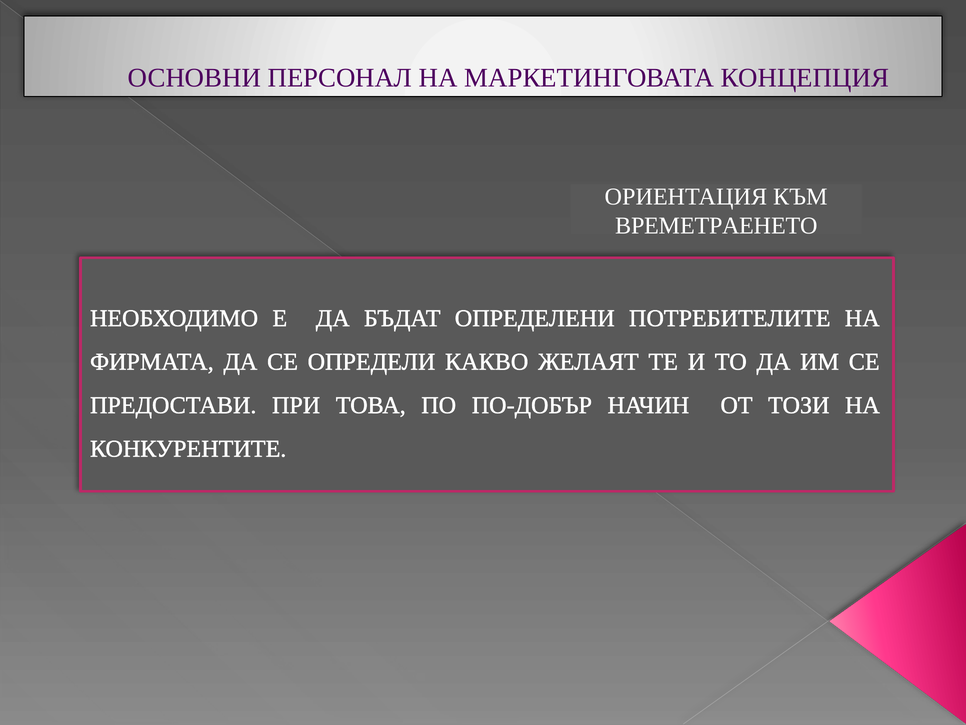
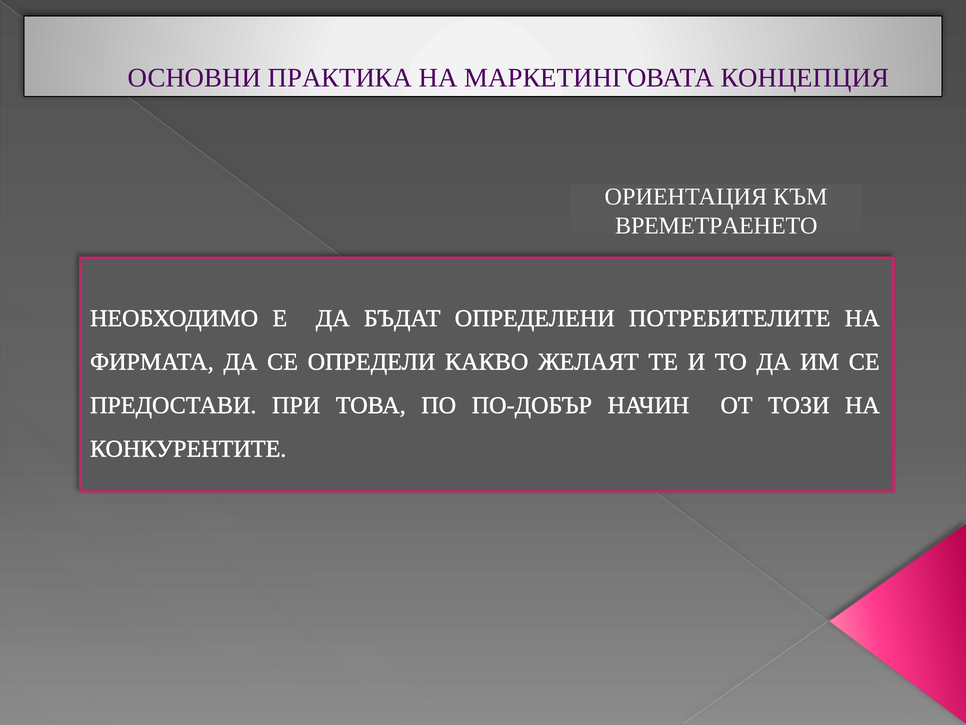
ПЕРСОНАЛ: ПЕРСОНАЛ -> ПРАКТИКА
